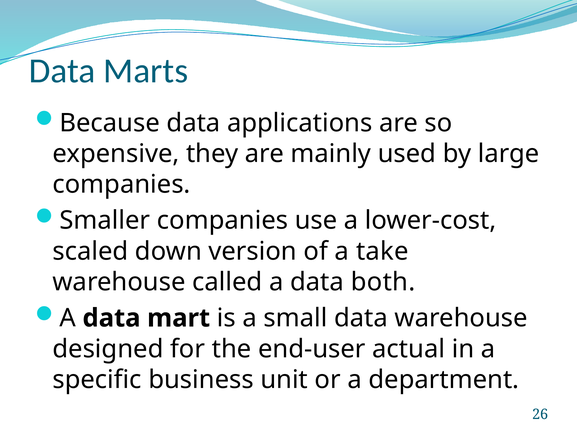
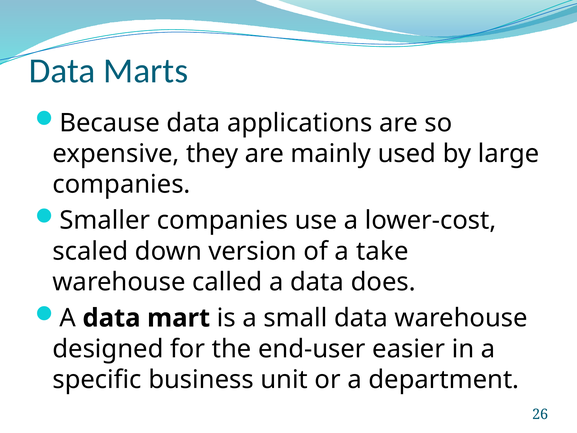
both: both -> does
actual: actual -> easier
